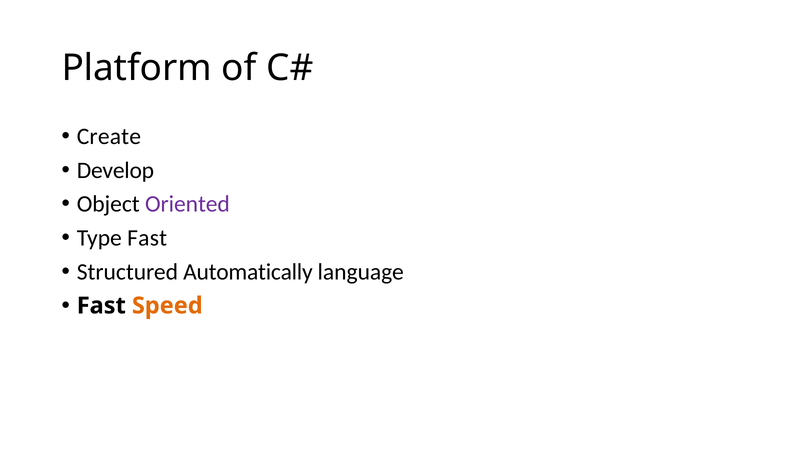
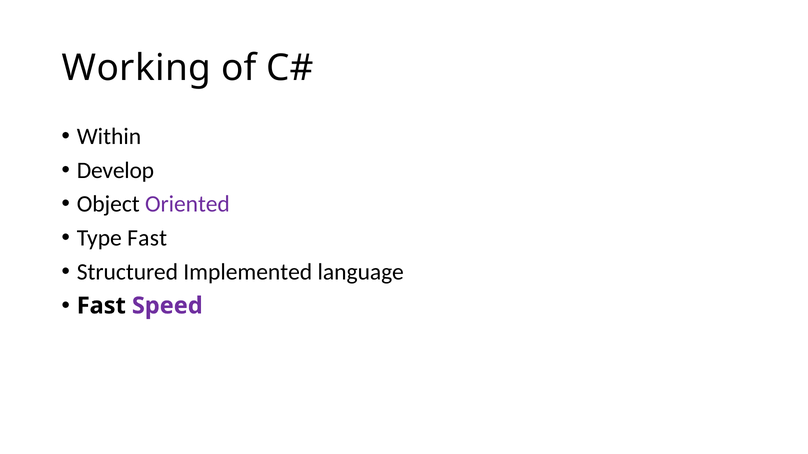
Platform: Platform -> Working
Create: Create -> Within
Automatically: Automatically -> Implemented
Speed colour: orange -> purple
